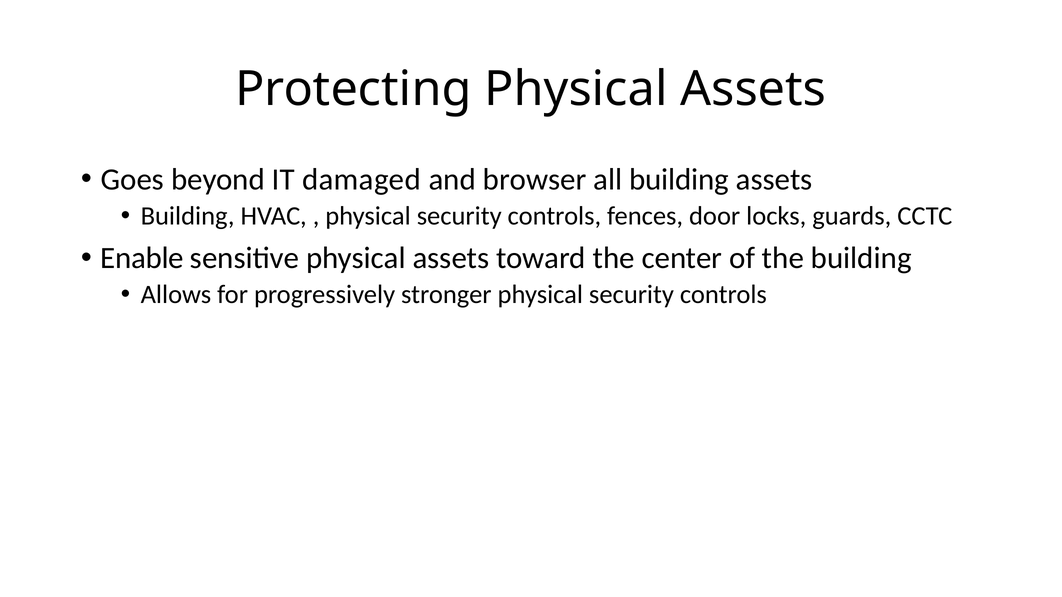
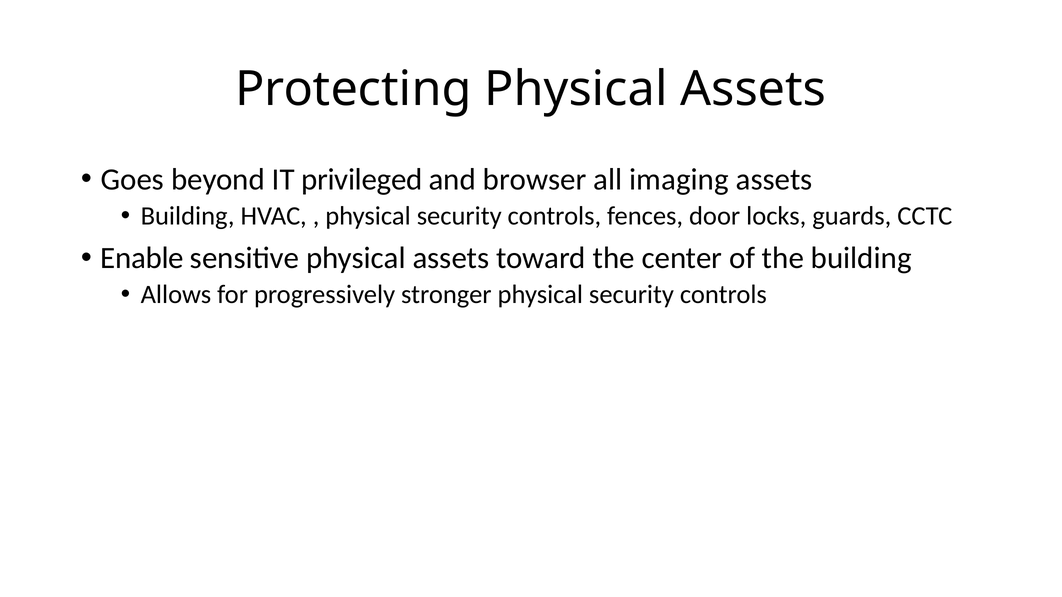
damaged: damaged -> privileged
all building: building -> imaging
